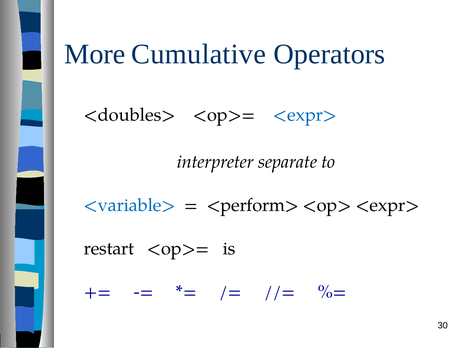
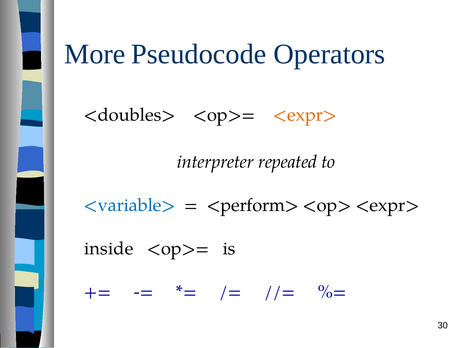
Cumulative: Cumulative -> Pseudocode
<expr> at (305, 115) colour: blue -> orange
separate: separate -> repeated
restart: restart -> inside
